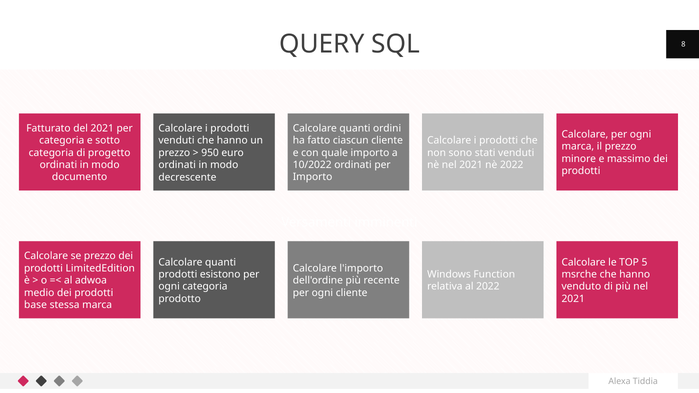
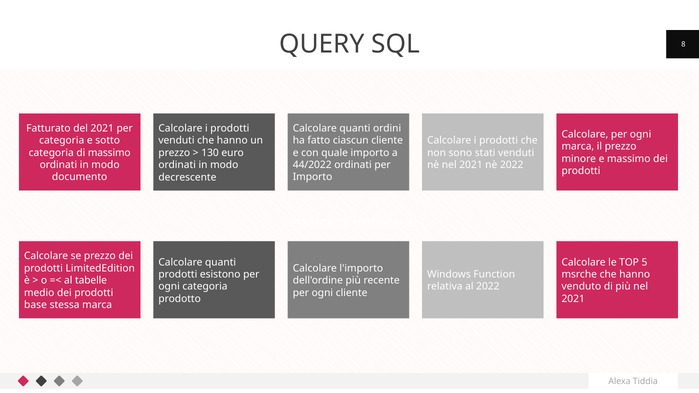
di progetto: progetto -> massimo
950: 950 -> 130
10/2022: 10/2022 -> 44/2022
adwoa: adwoa -> tabelle
